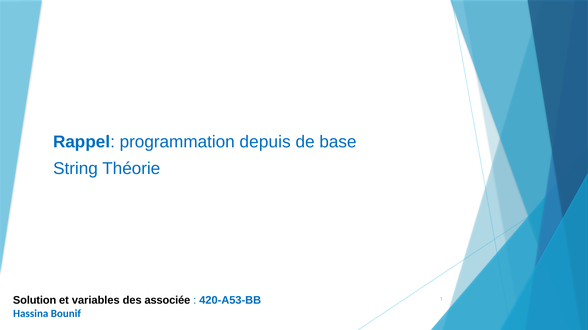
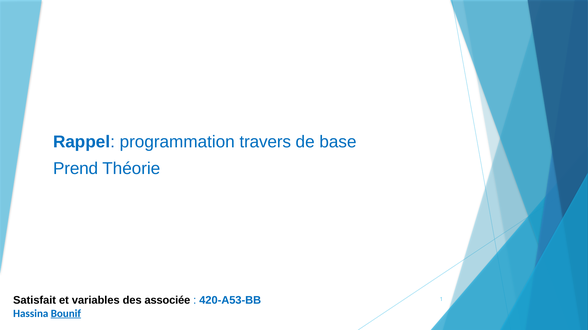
depuis: depuis -> travers
String: String -> Prend
Solution: Solution -> Satisfait
Bounif underline: none -> present
